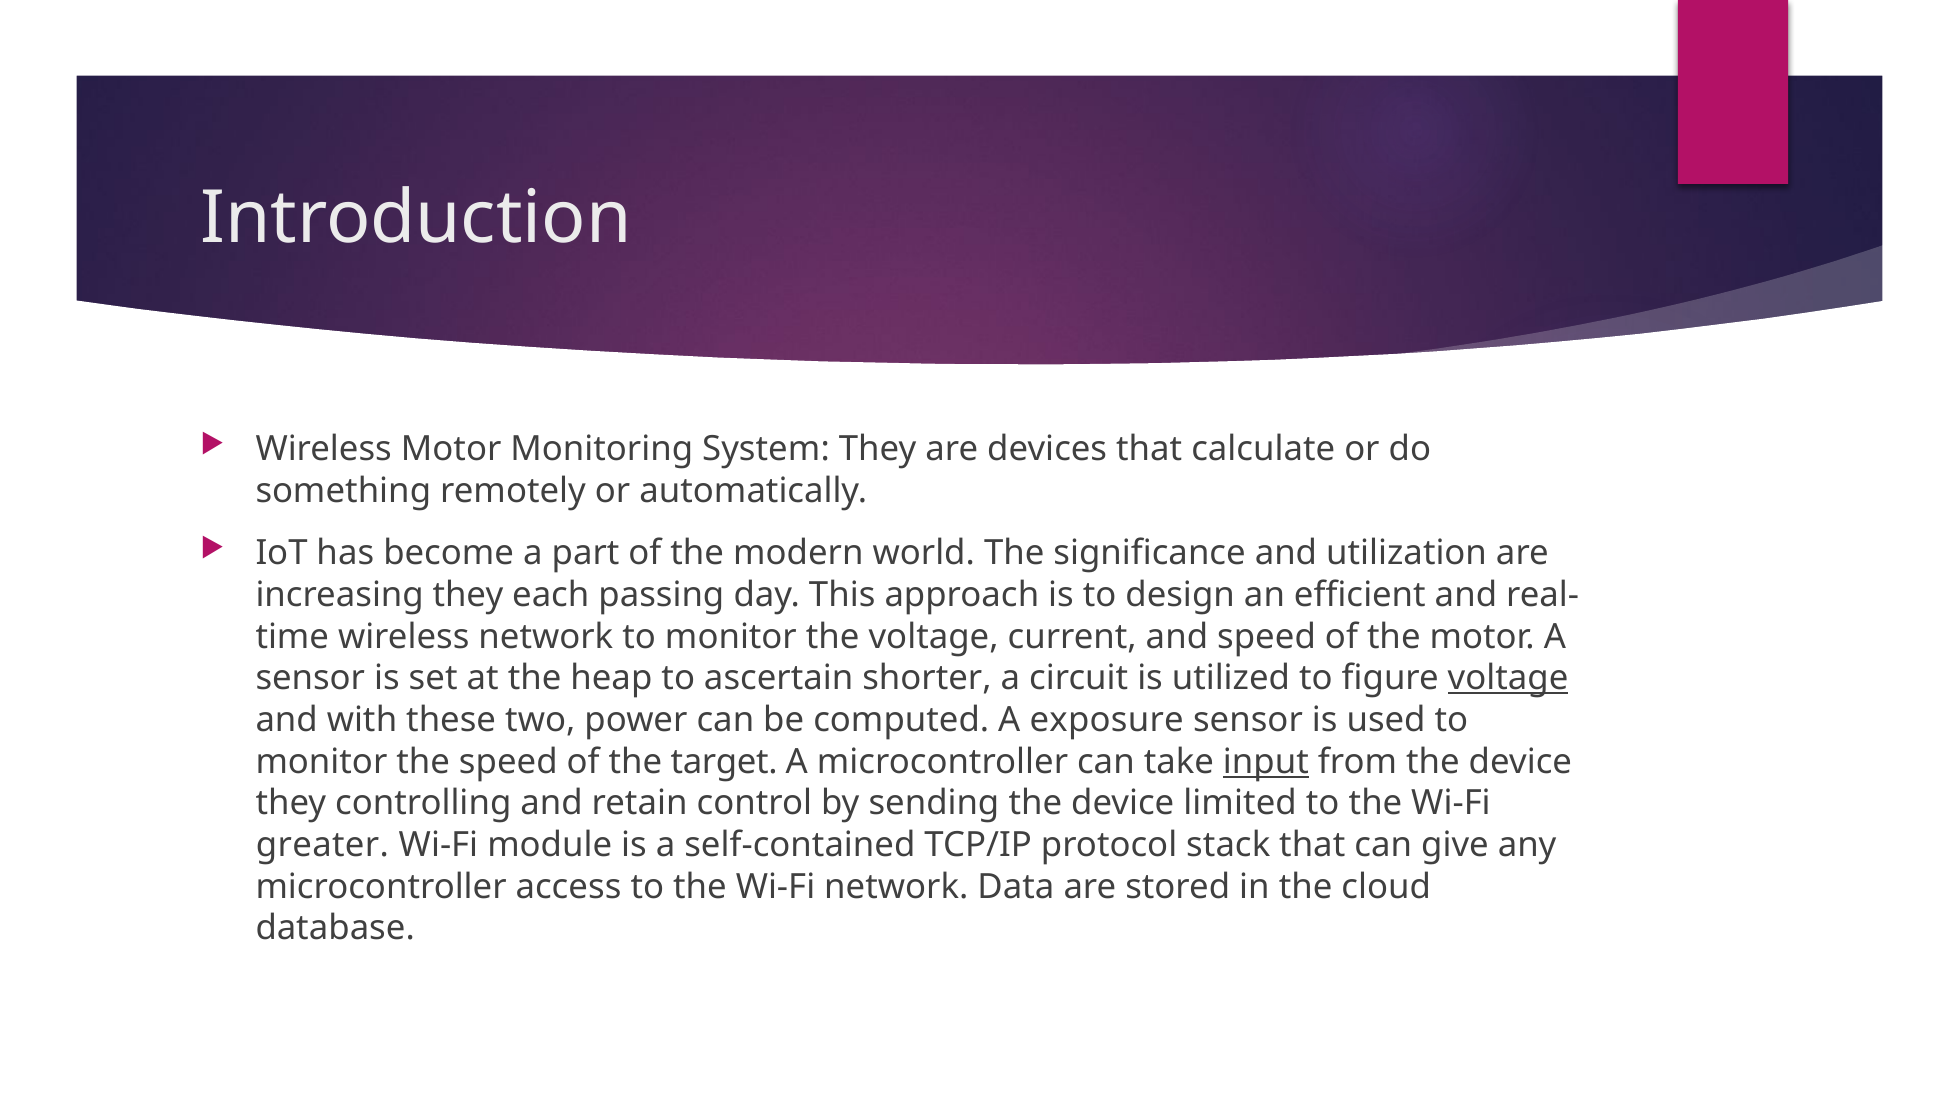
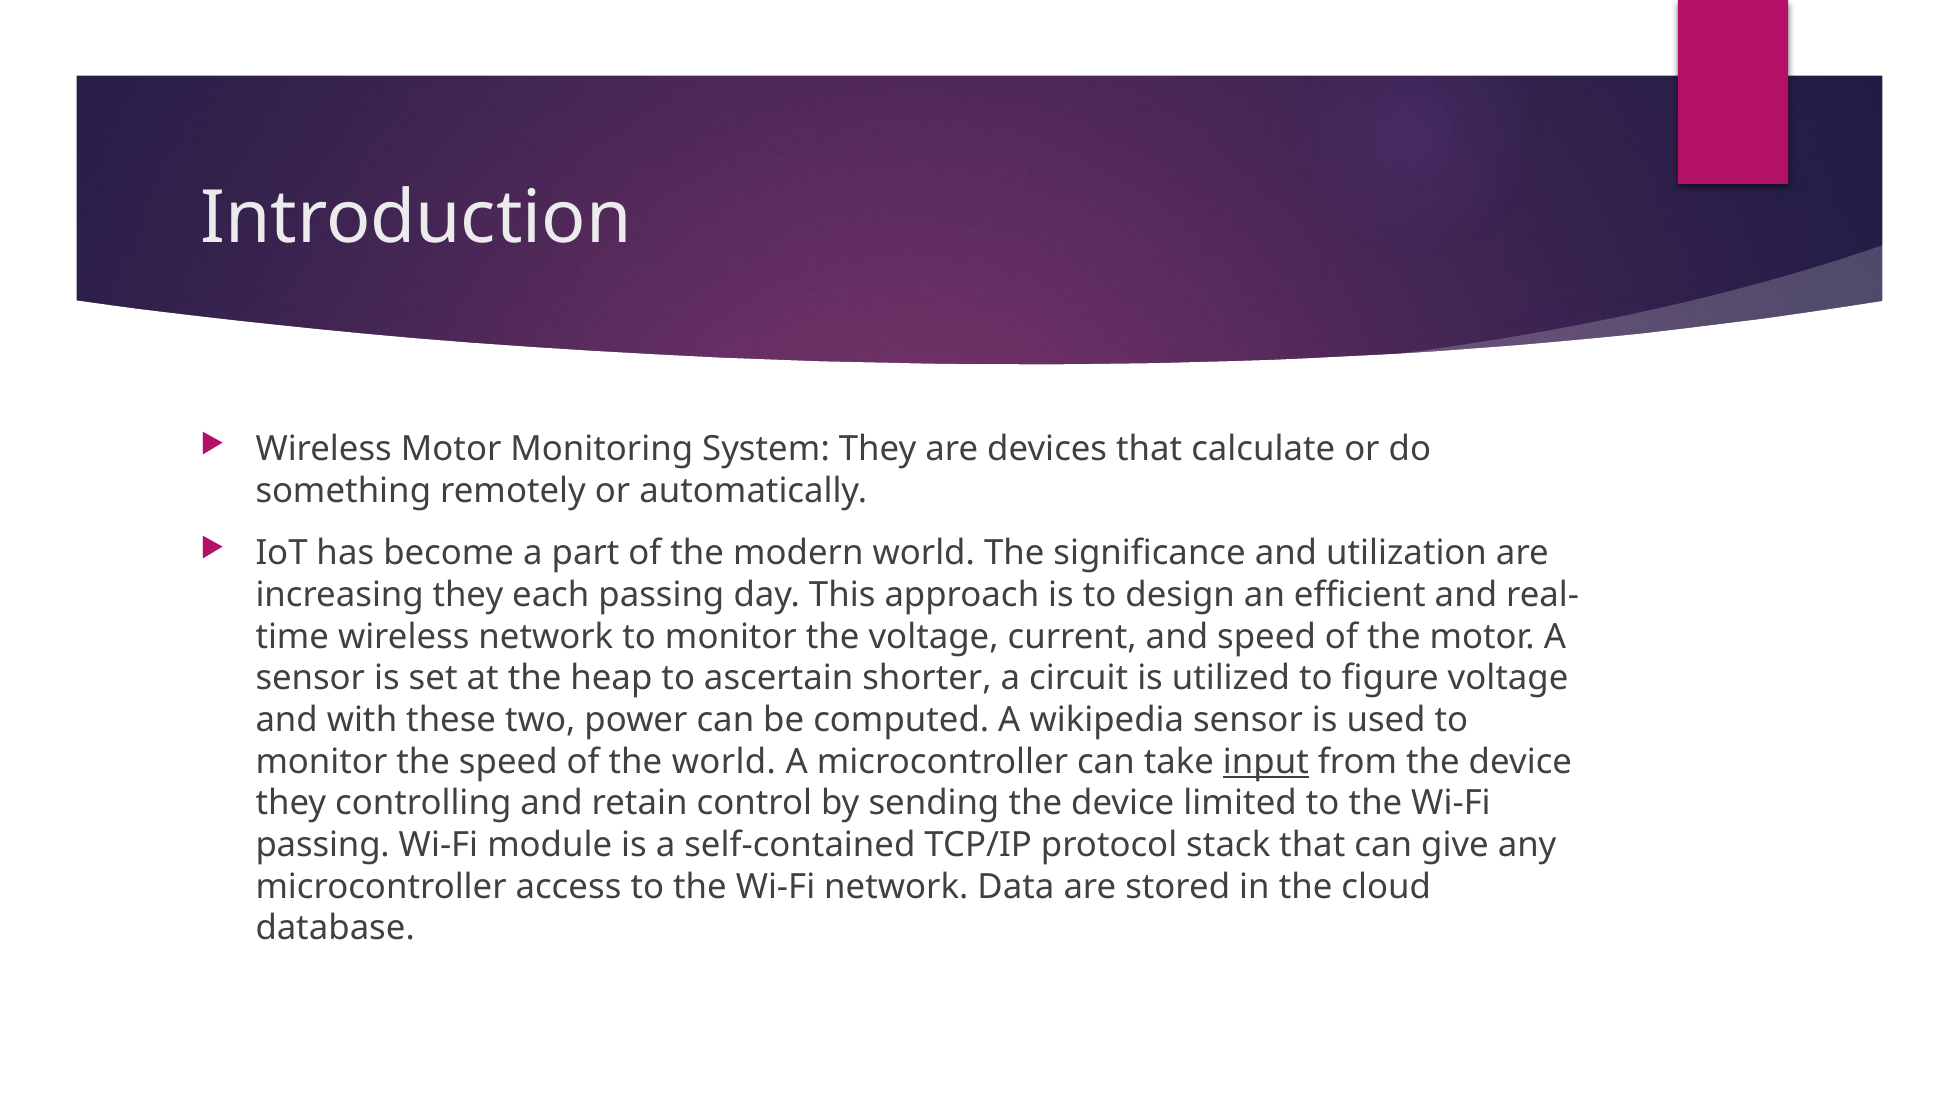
voltage at (1508, 678) underline: present -> none
exposure: exposure -> wikipedia
the target: target -> world
greater at (322, 845): greater -> passing
